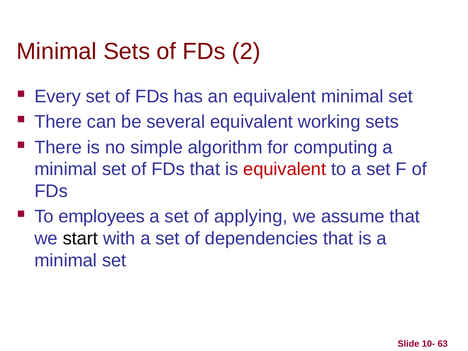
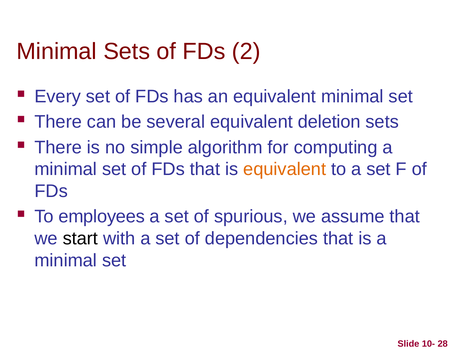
working: working -> deletion
equivalent at (285, 169) colour: red -> orange
applying: applying -> spurious
63: 63 -> 28
